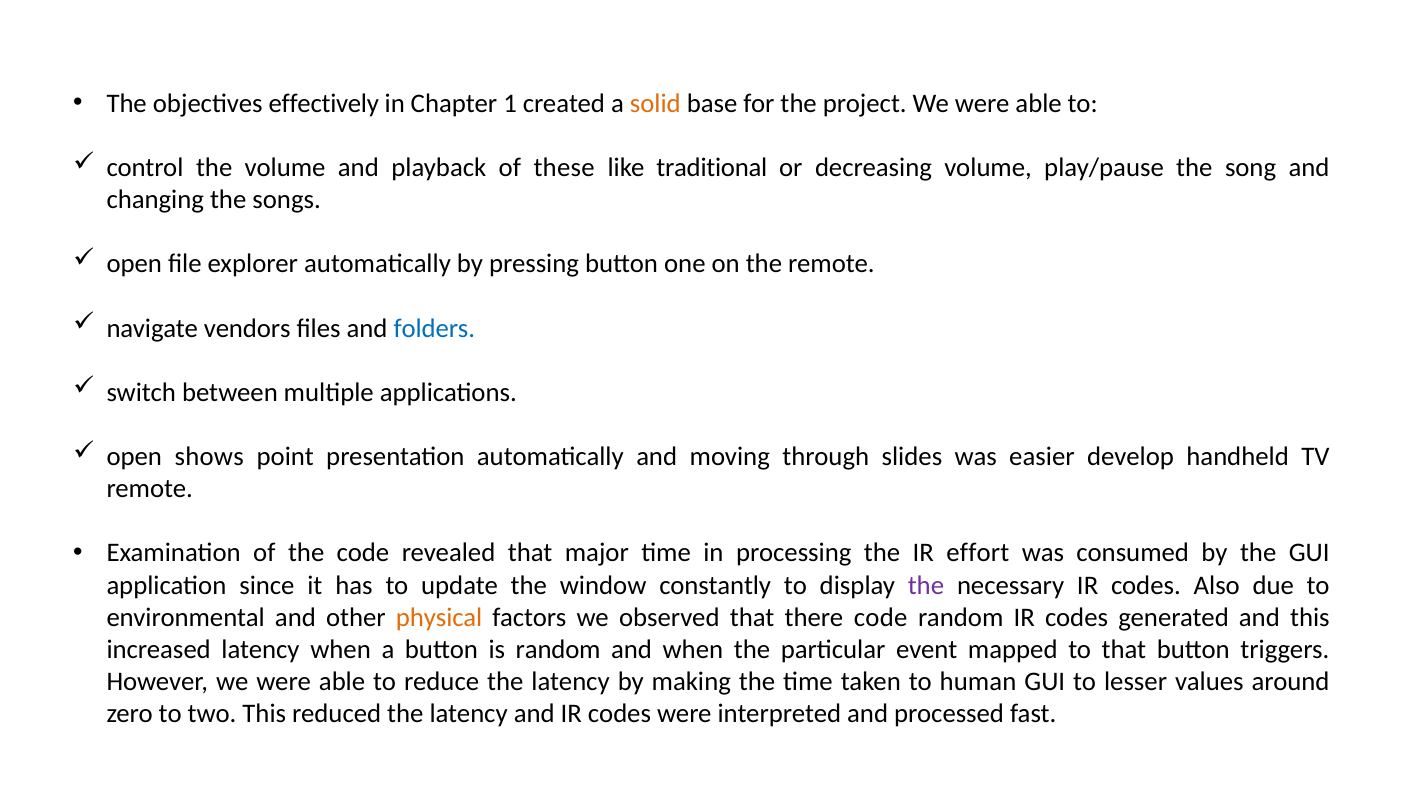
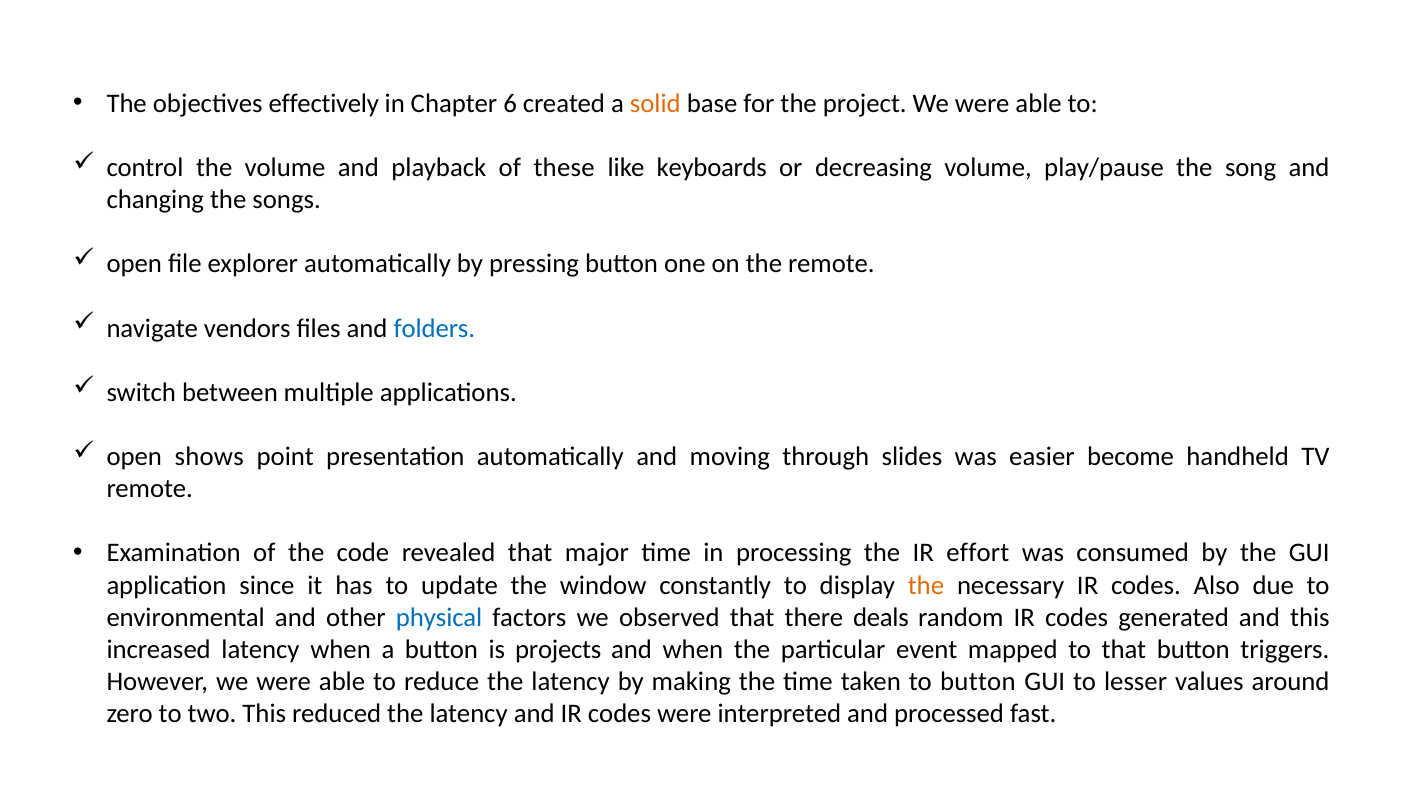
1: 1 -> 6
traditional: traditional -> keyboards
develop: develop -> become
the at (926, 585) colour: purple -> orange
physical colour: orange -> blue
there code: code -> deals
is random: random -> projects
to human: human -> button
